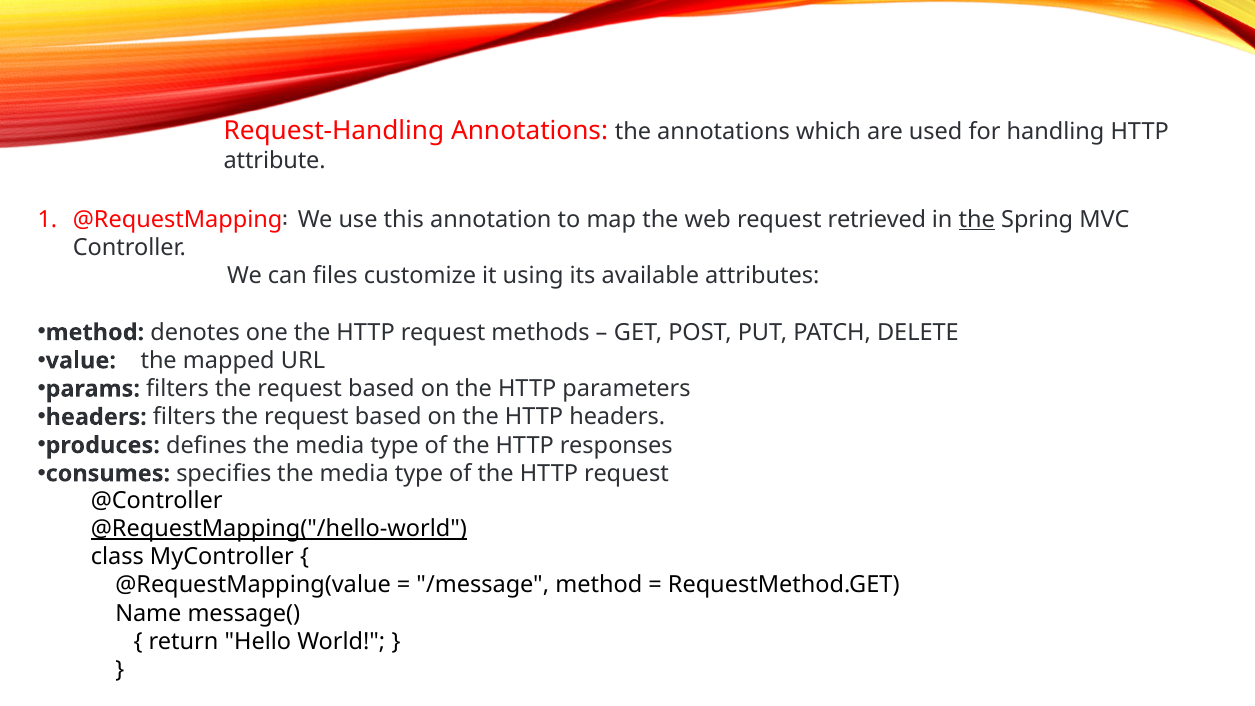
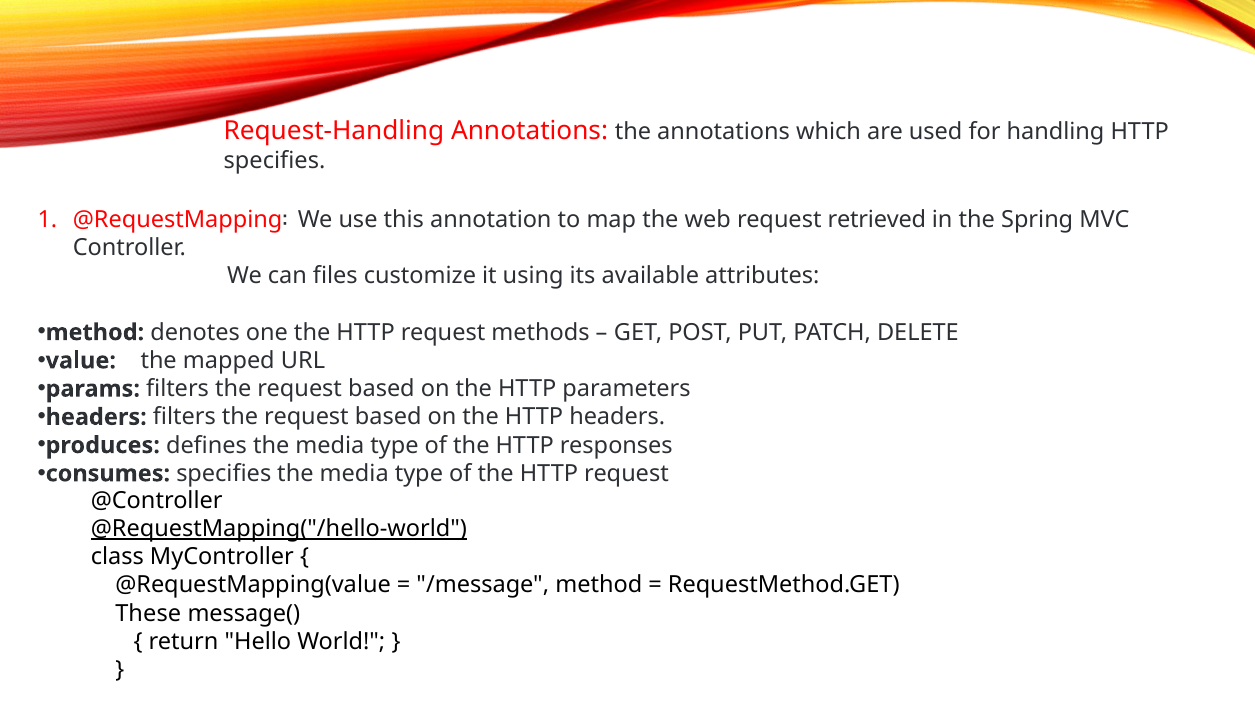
attribute at (275, 161): attribute -> specifies
the at (977, 219) underline: present -> none
Name: Name -> These
